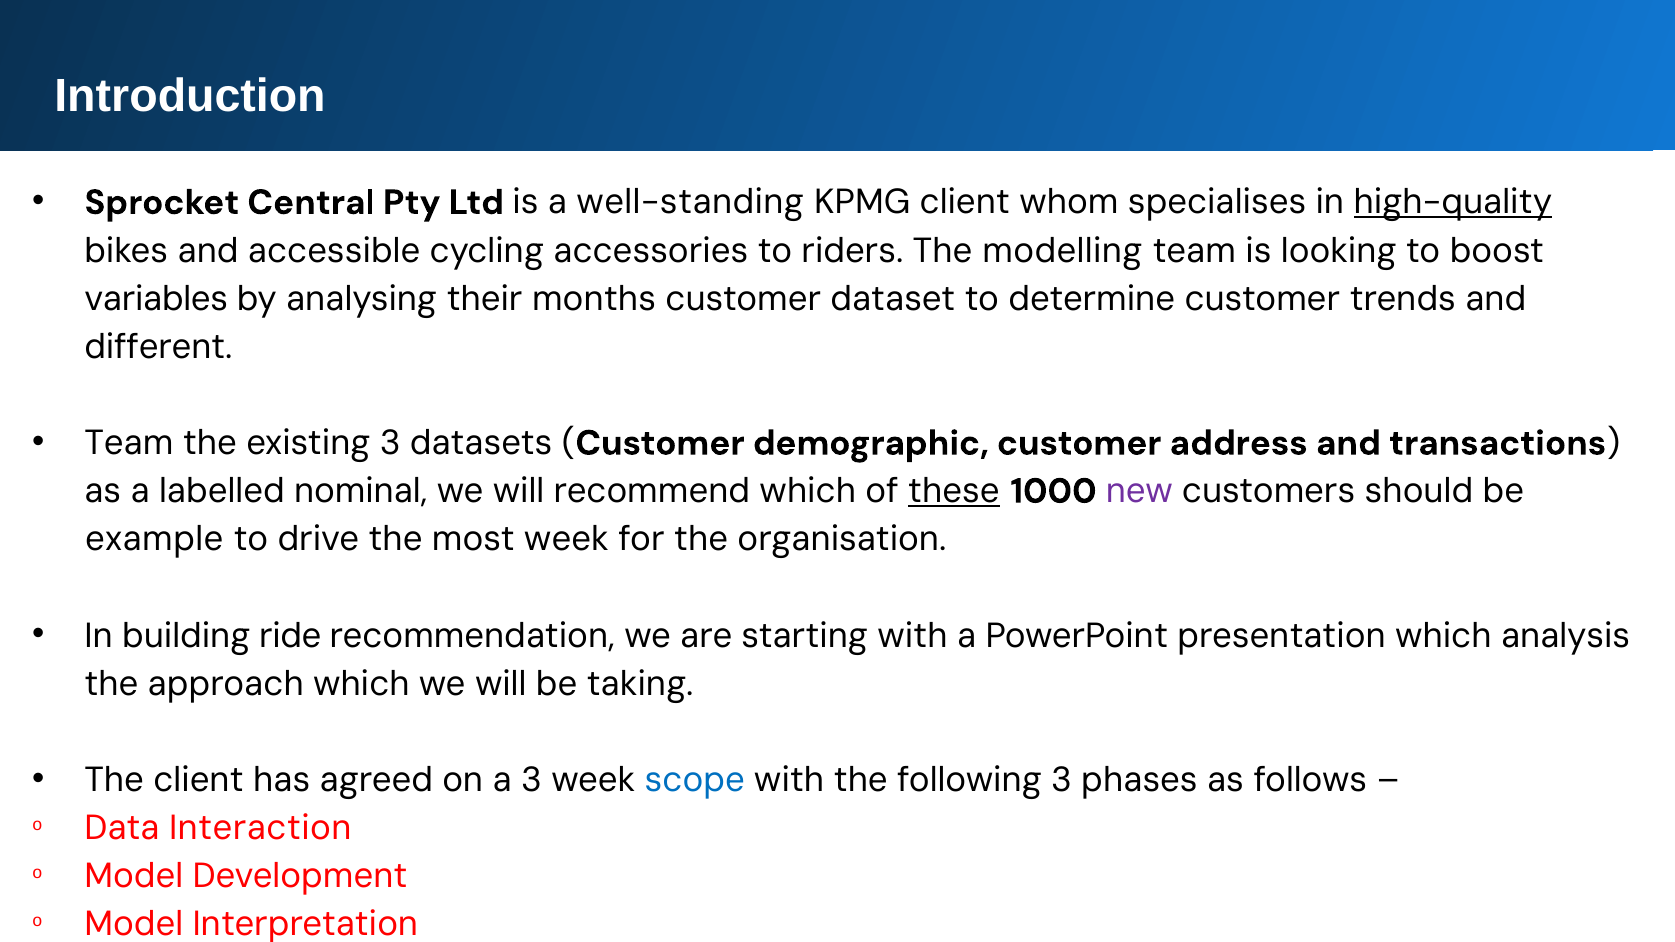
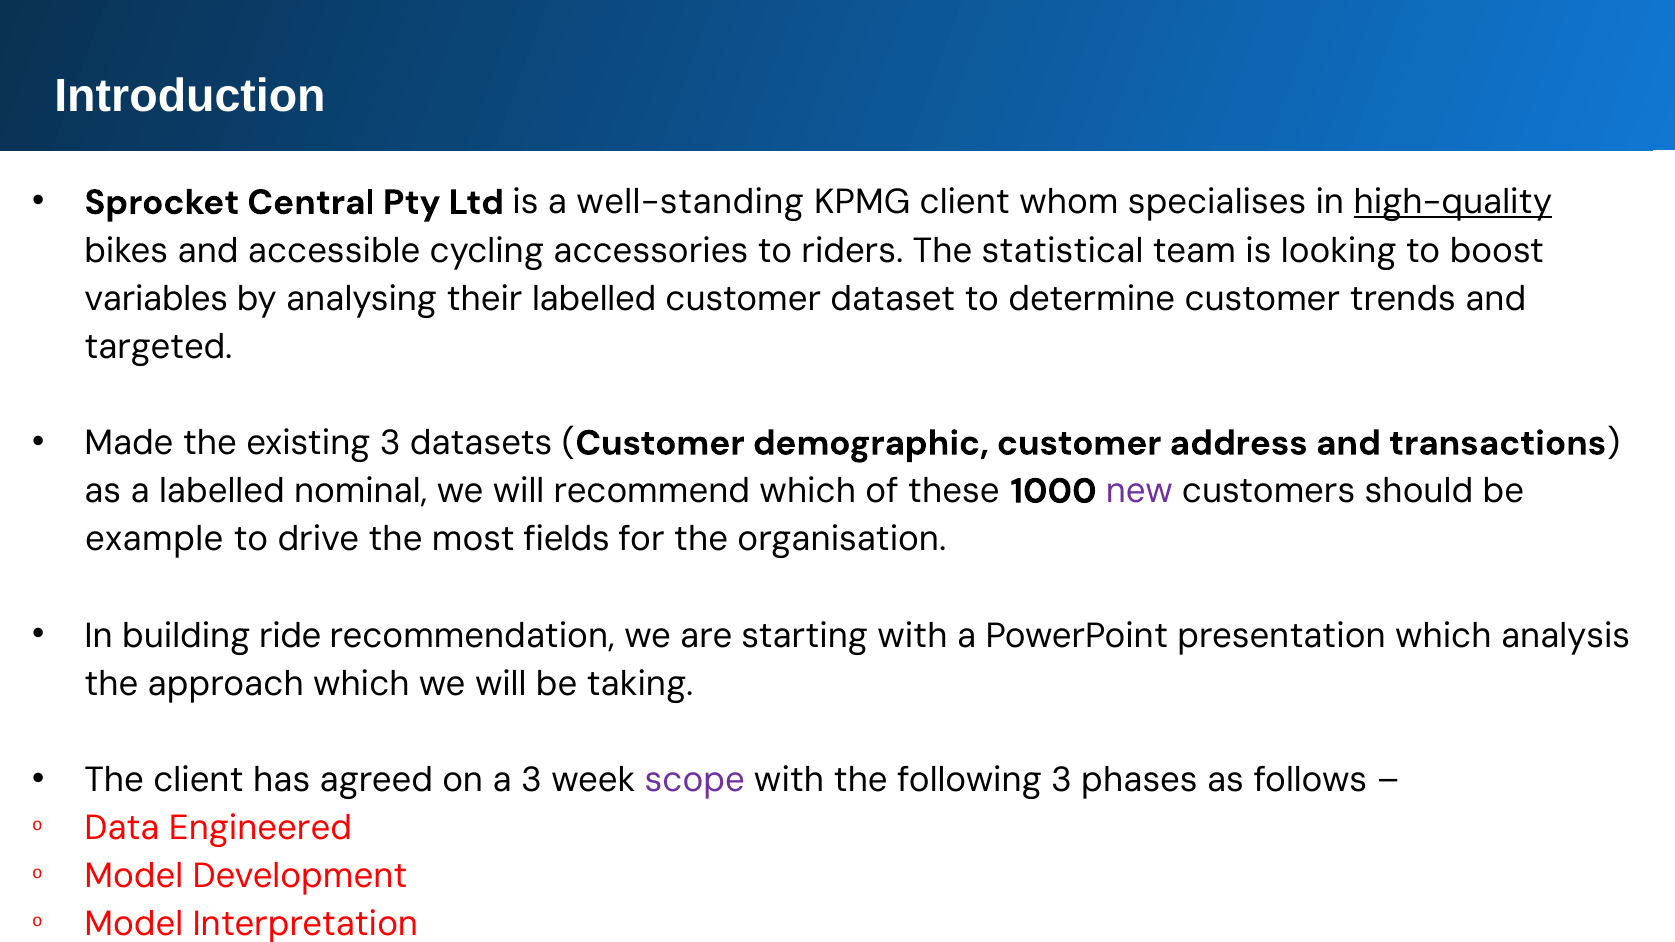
modelling: modelling -> statistical
their months: months -> labelled
different: different -> targeted
Team at (129, 443): Team -> Made
these underline: present -> none
most week: week -> fields
scope colour: blue -> purple
Interaction: Interaction -> Engineered
